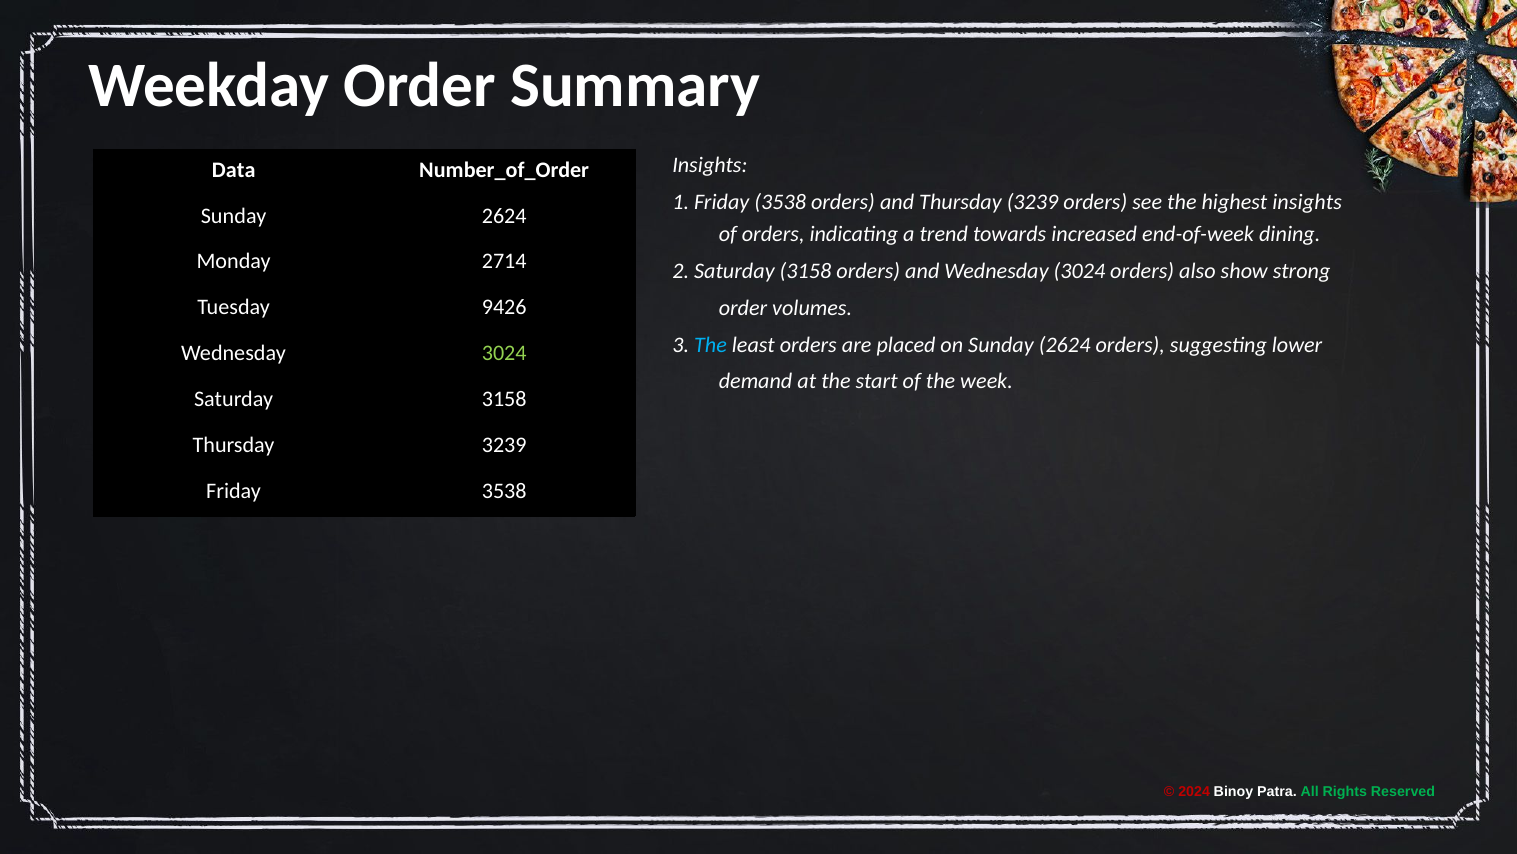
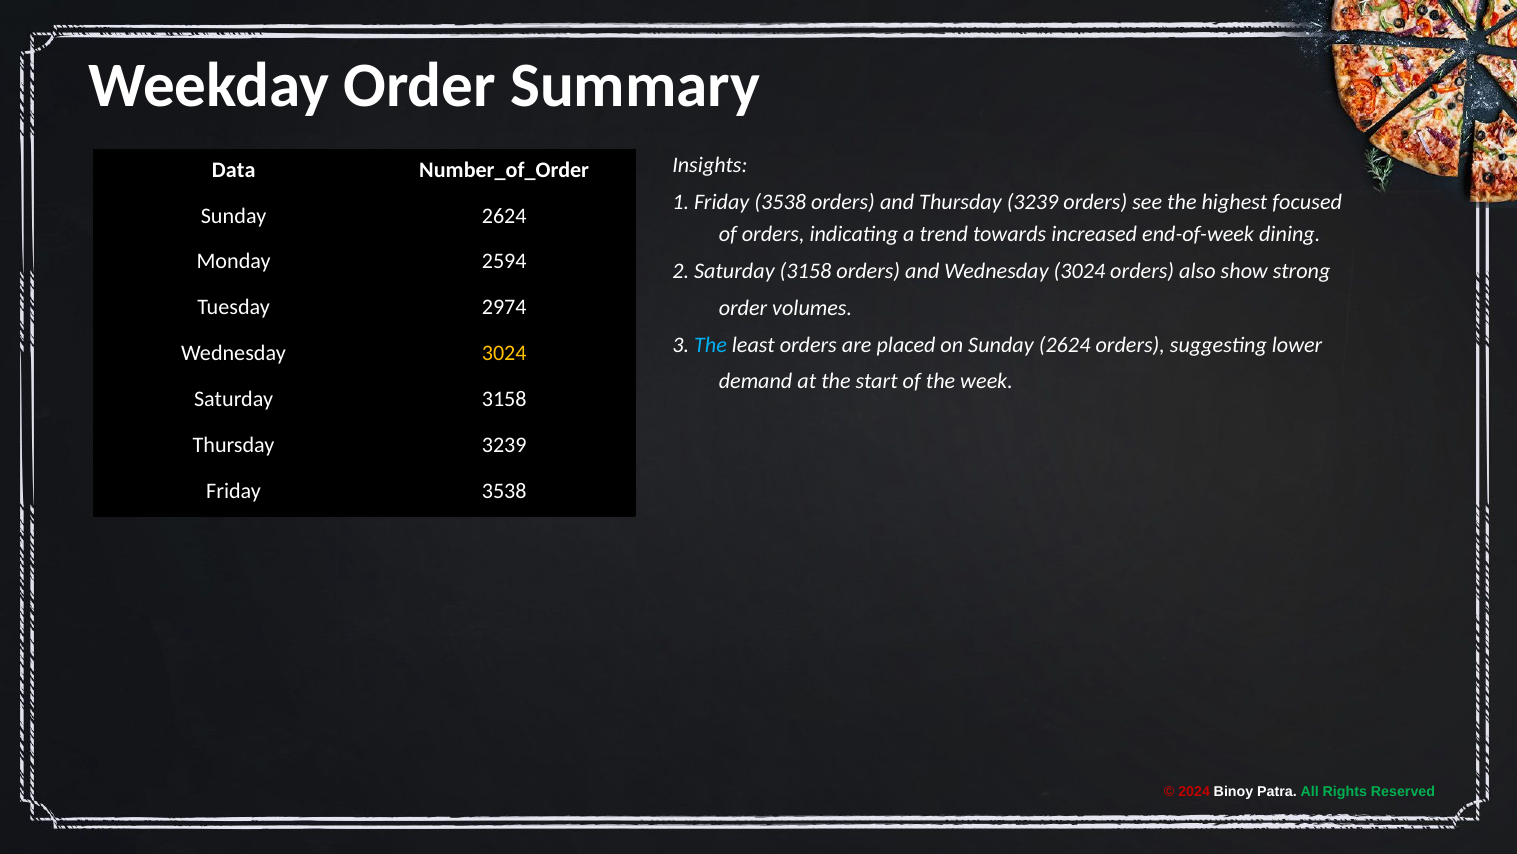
highest insights: insights -> focused
2714: 2714 -> 2594
9426: 9426 -> 2974
3024 at (504, 353) colour: light green -> yellow
